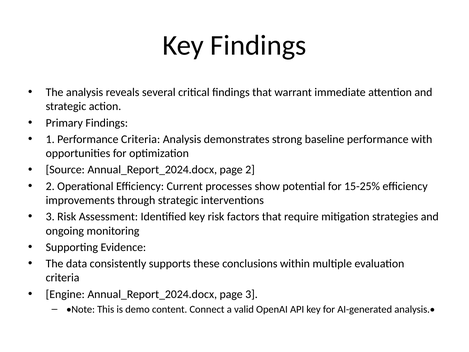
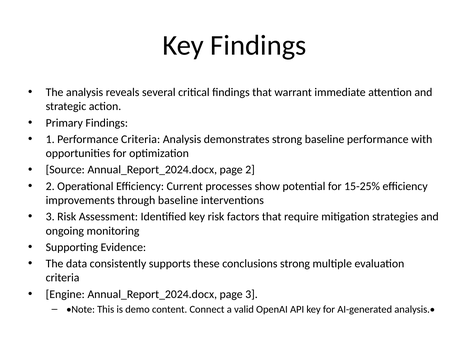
through strategic: strategic -> baseline
conclusions within: within -> strong
